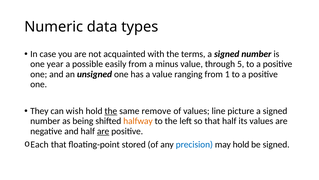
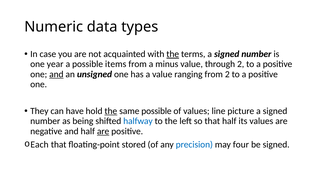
the at (173, 54) underline: none -> present
easily: easily -> items
through 5: 5 -> 2
and at (56, 74) underline: none -> present
from 1: 1 -> 2
wish: wish -> have
same remove: remove -> possible
halfway colour: orange -> blue
may hold: hold -> four
